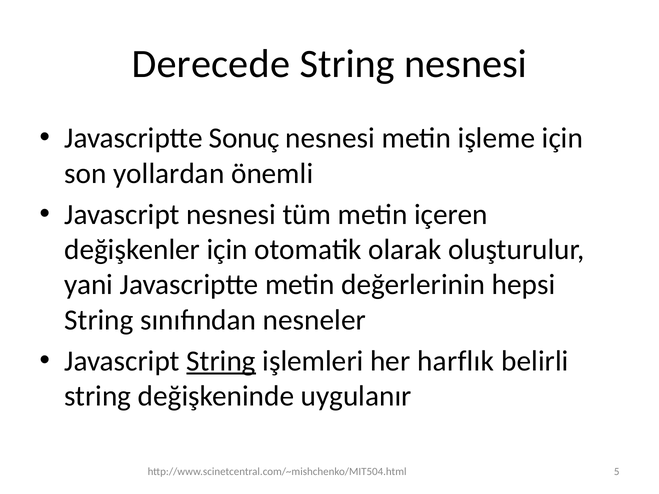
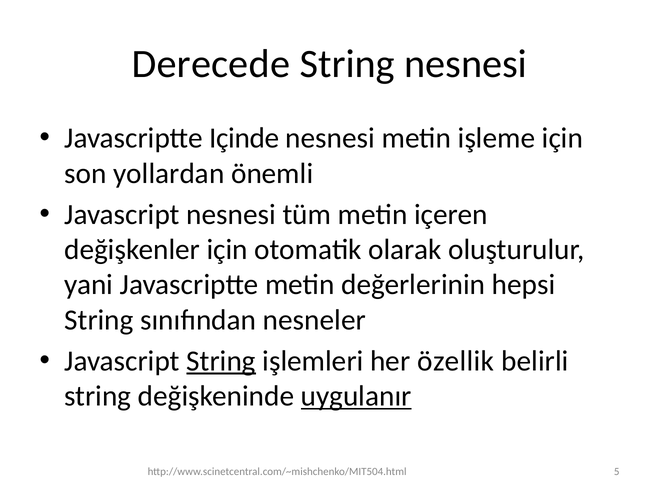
Sonuç: Sonuç -> Içinde
harflık: harflık -> özellik
uygulanır underline: none -> present
